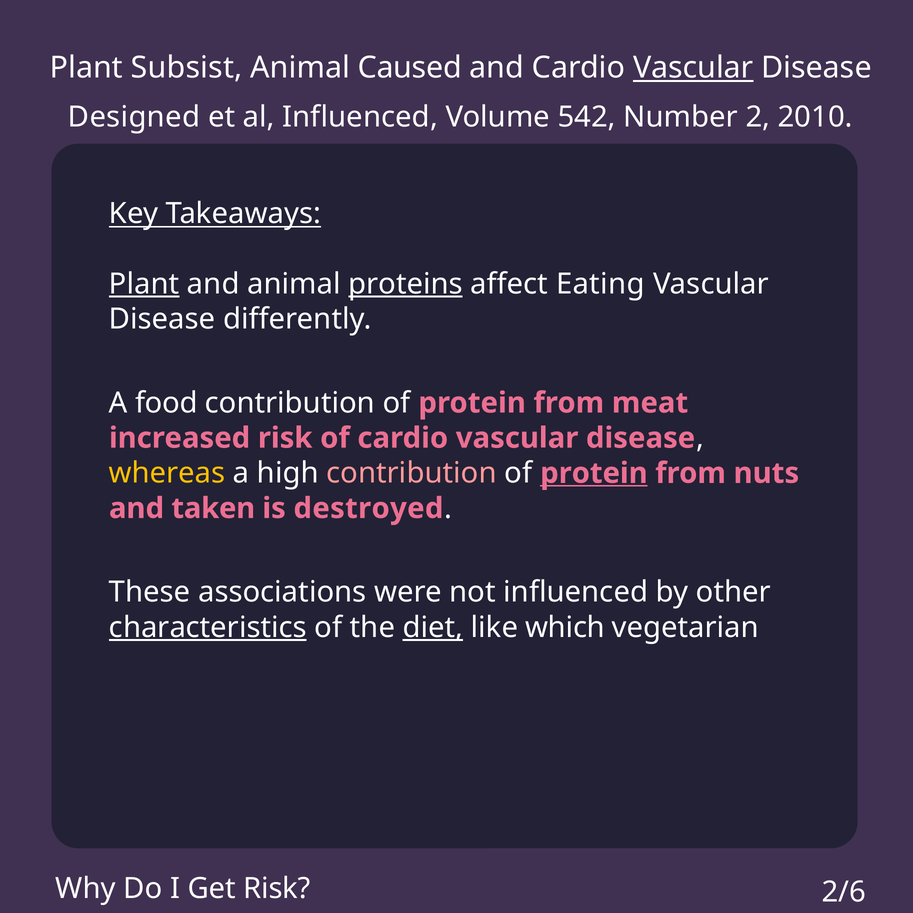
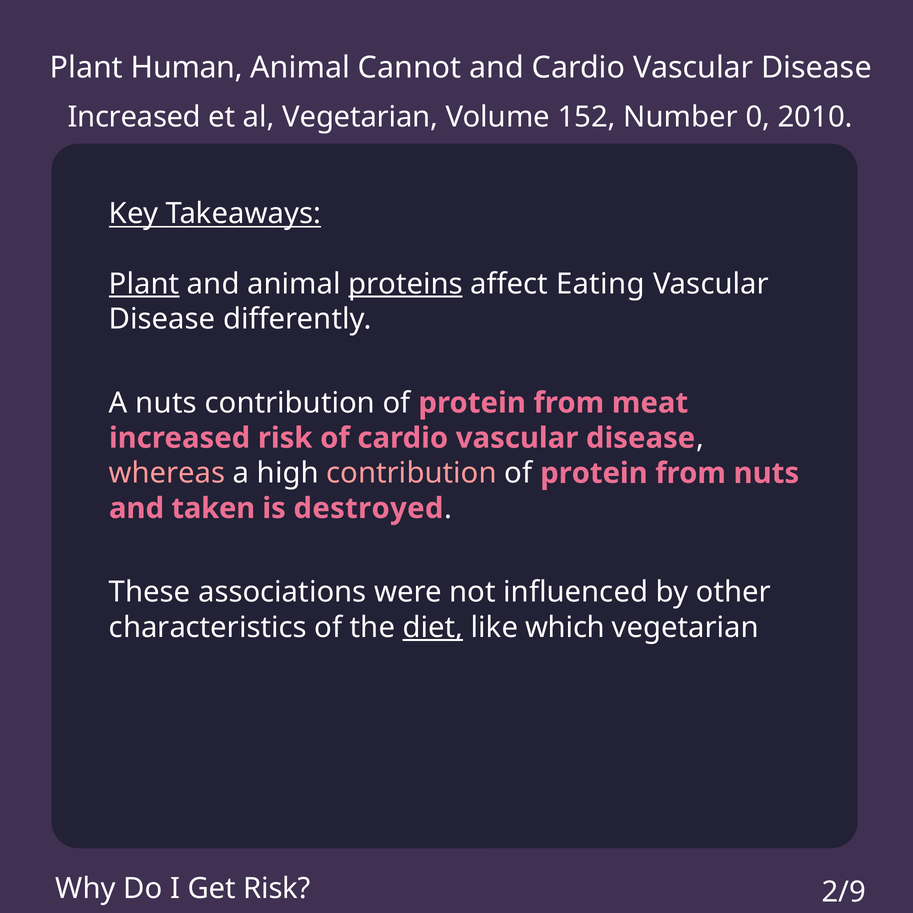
Subsist: Subsist -> Human
Caused: Caused -> Cannot
Vascular at (693, 68) underline: present -> none
Designed at (134, 117): Designed -> Increased
al Influenced: Influenced -> Vegetarian
542: 542 -> 152
2: 2 -> 0
A food: food -> nuts
whereas colour: yellow -> pink
protein at (594, 473) underline: present -> none
characteristics underline: present -> none
2/6: 2/6 -> 2/9
